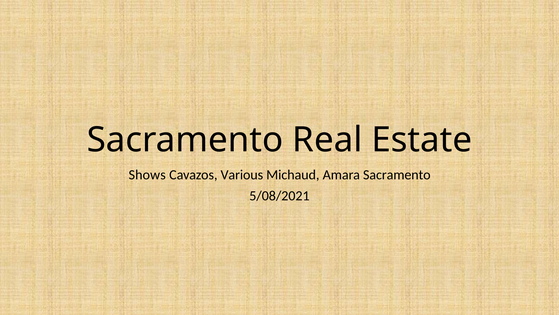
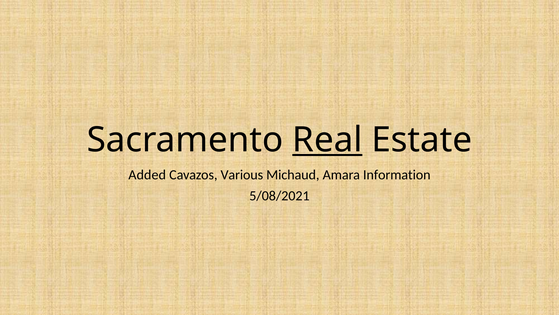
Real underline: none -> present
Shows: Shows -> Added
Amara Sacramento: Sacramento -> Information
